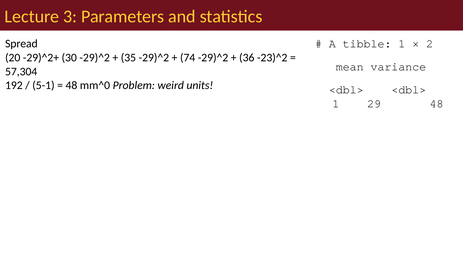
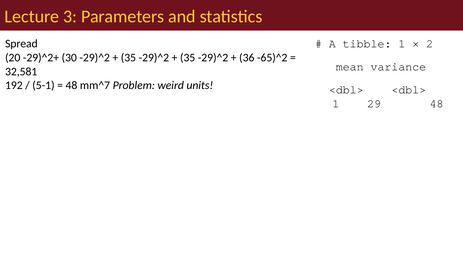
74 at (188, 58): 74 -> 35
-23)^2: -23)^2 -> -65)^2
57,304: 57,304 -> 32,581
mm^0: mm^0 -> mm^7
